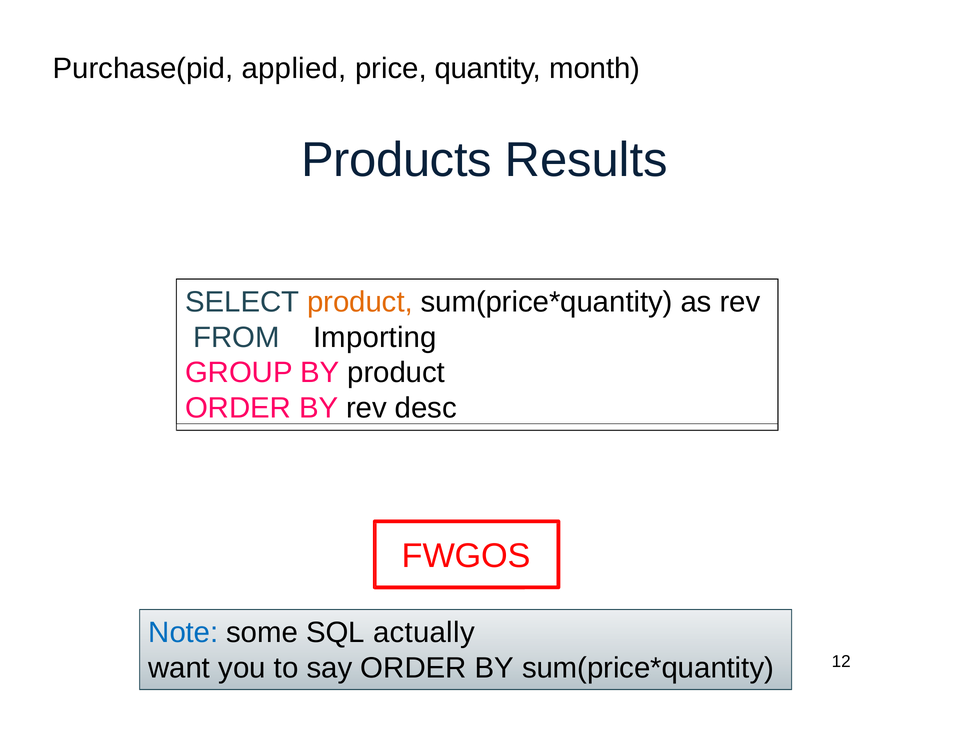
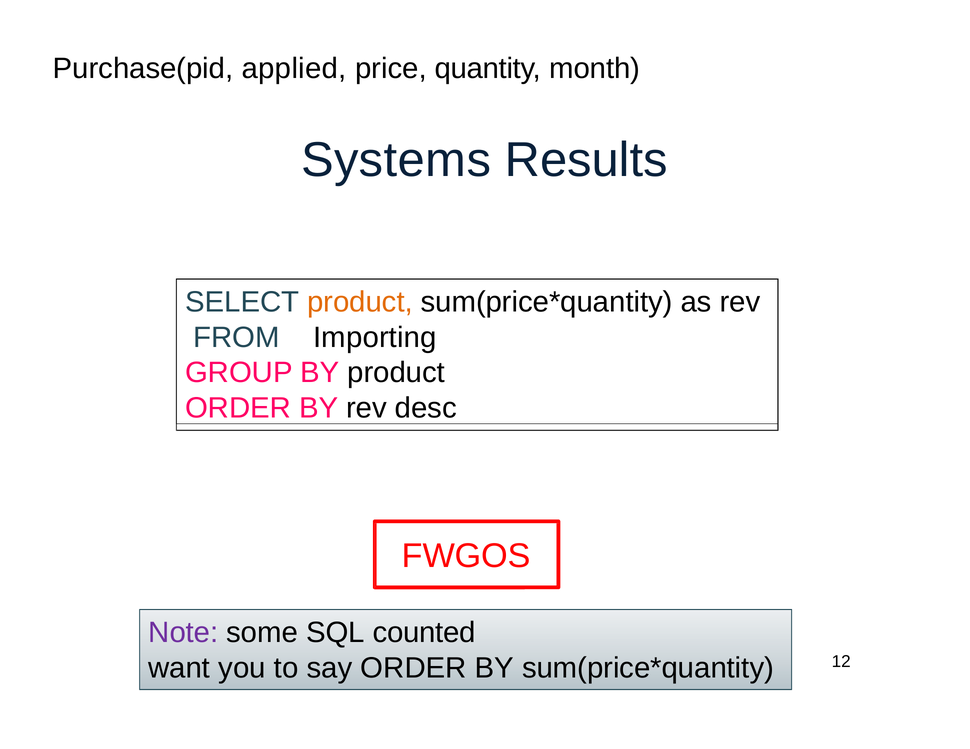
Products: Products -> Systems
Note colour: blue -> purple
actually: actually -> counted
